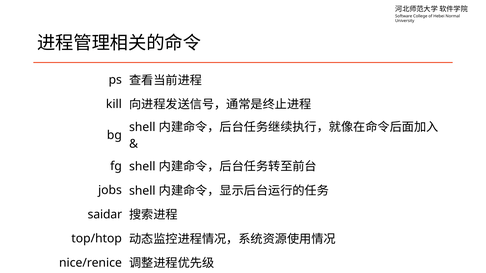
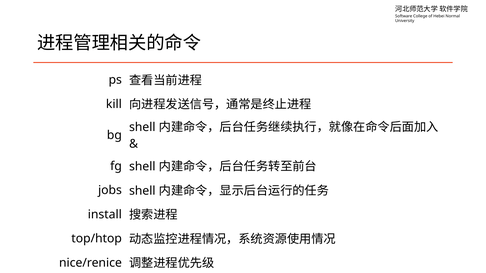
saidar: saidar -> install
